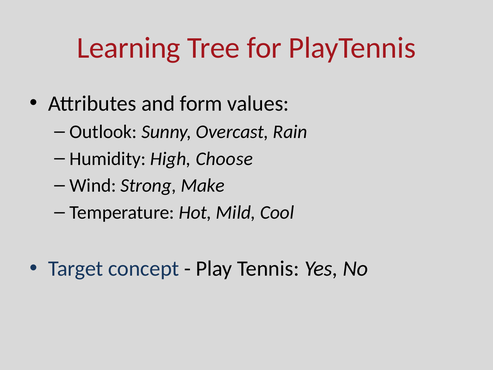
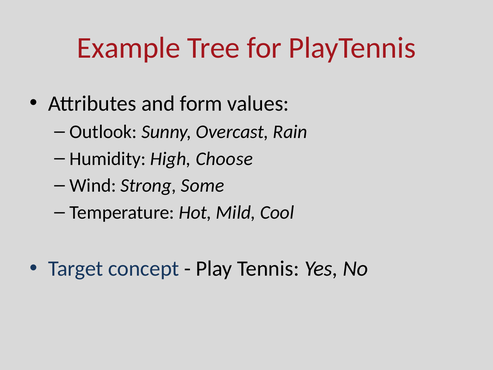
Learning: Learning -> Example
Make: Make -> Some
